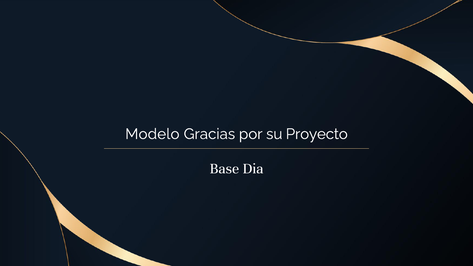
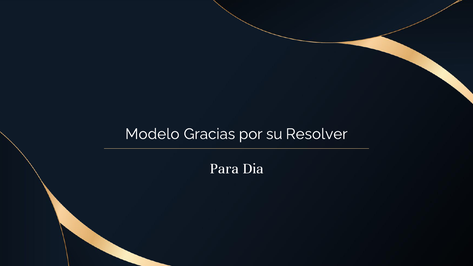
Proyecto: Proyecto -> Resolver
Base: Base -> Para
